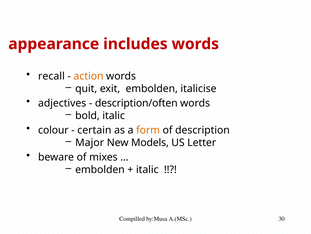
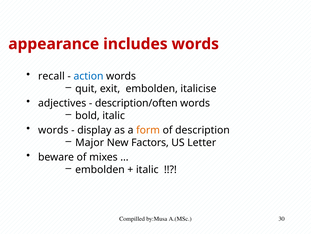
action colour: orange -> blue
colour at (53, 130): colour -> words
certain: certain -> display
Models: Models -> Factors
